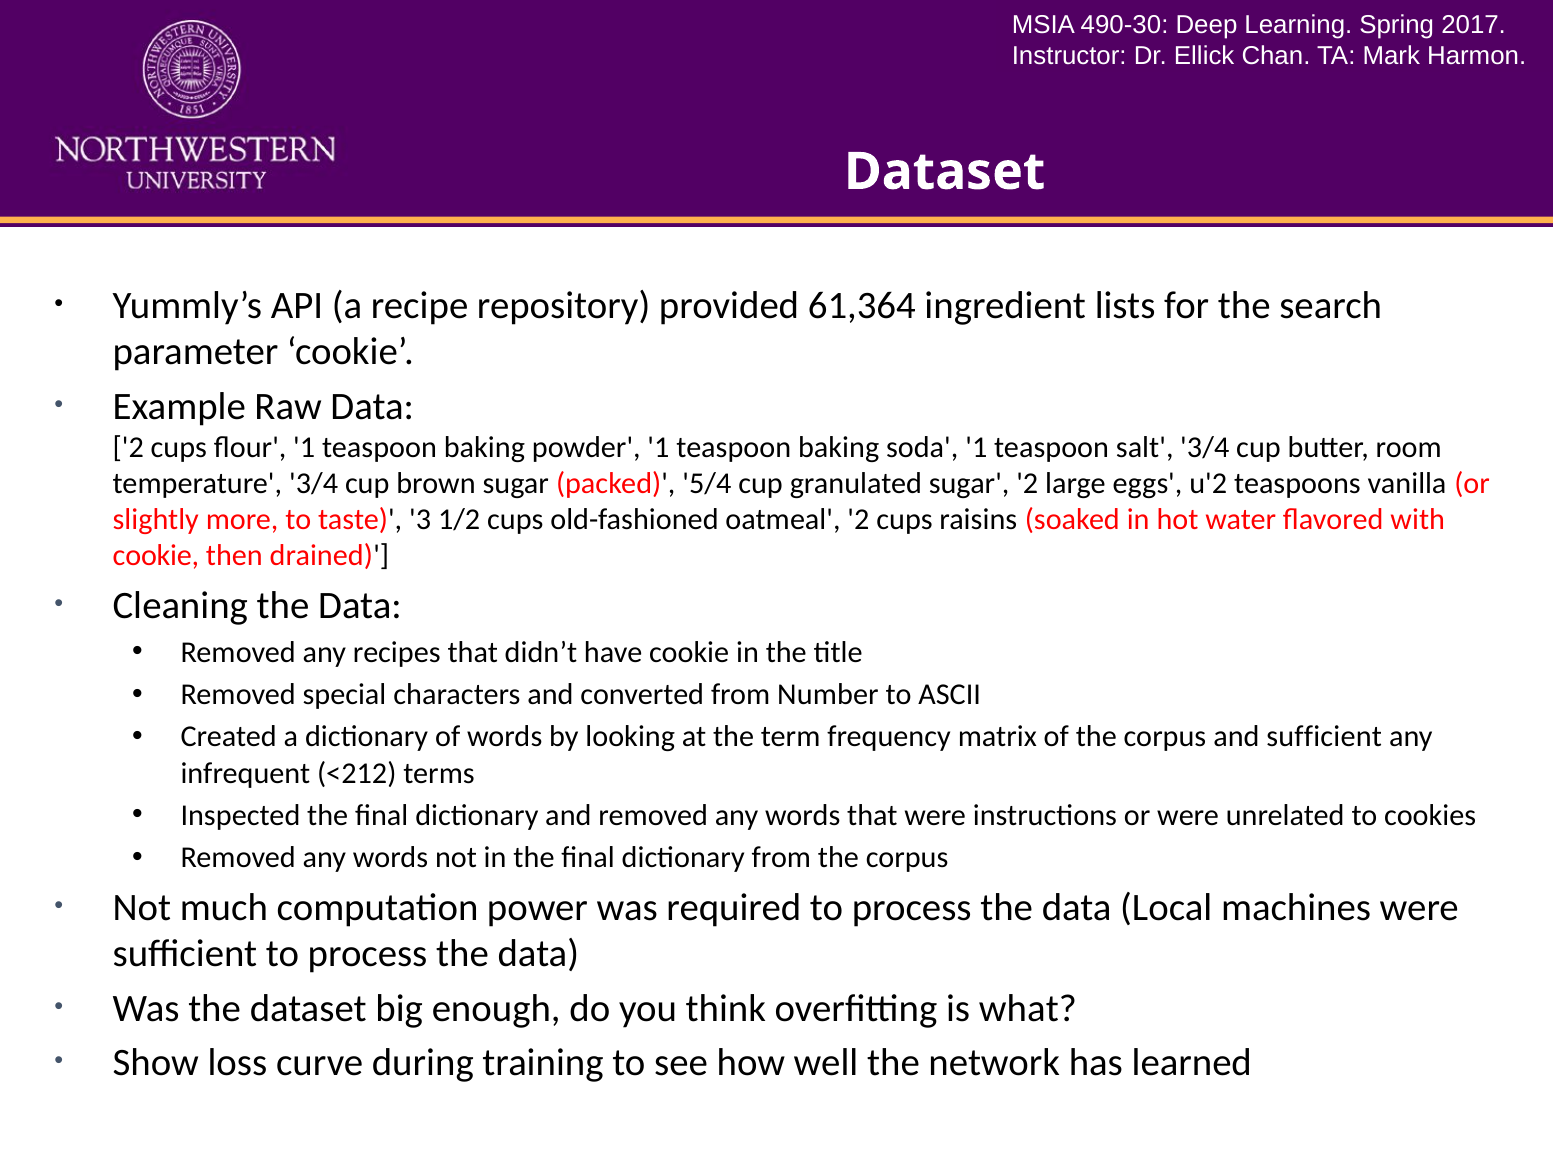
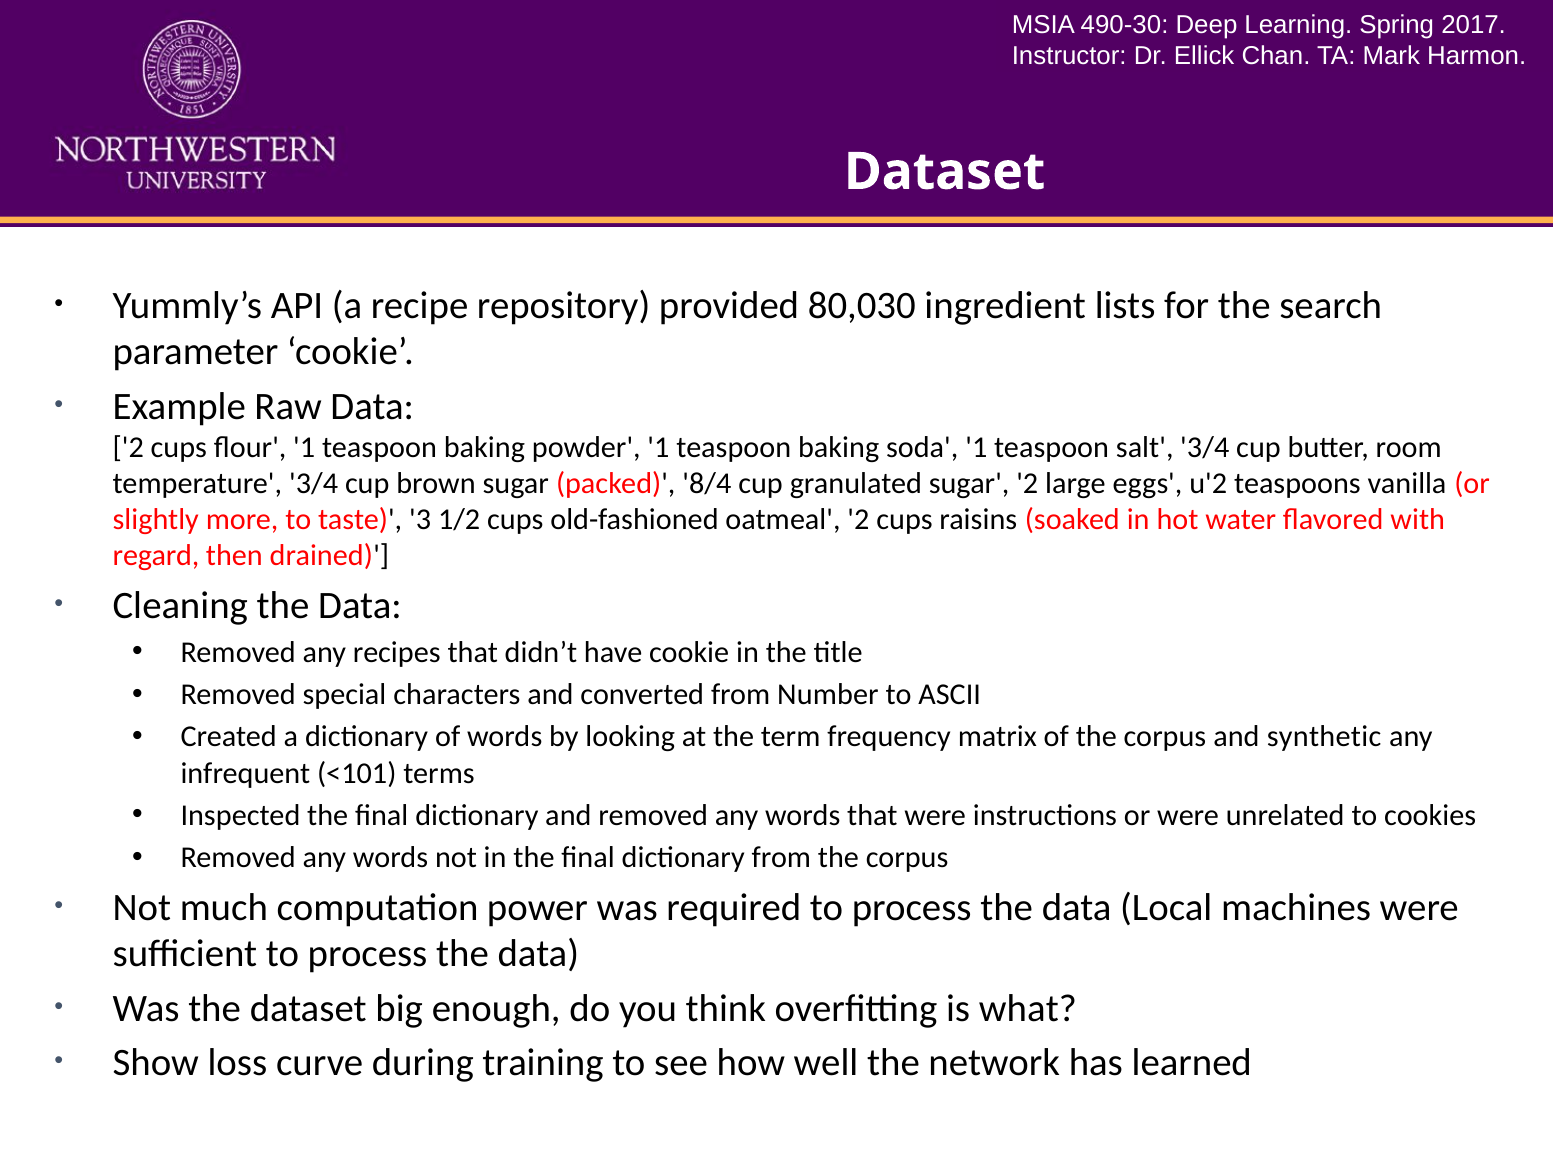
61,364: 61,364 -> 80,030
5/4: 5/4 -> 8/4
cookie at (156, 556): cookie -> regard
and sufficient: sufficient -> synthetic
<212: <212 -> <101
